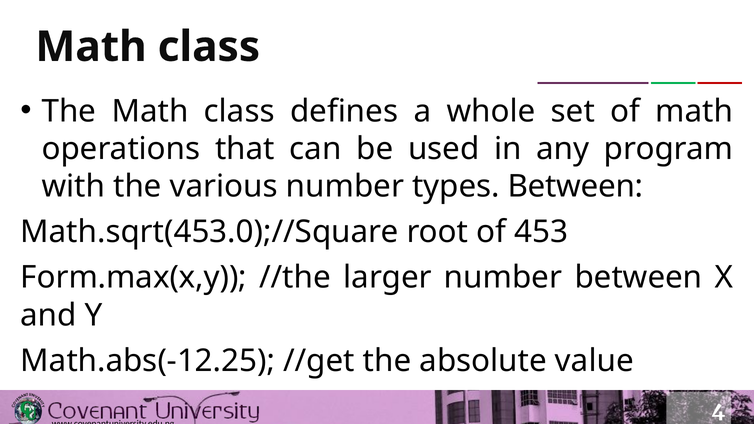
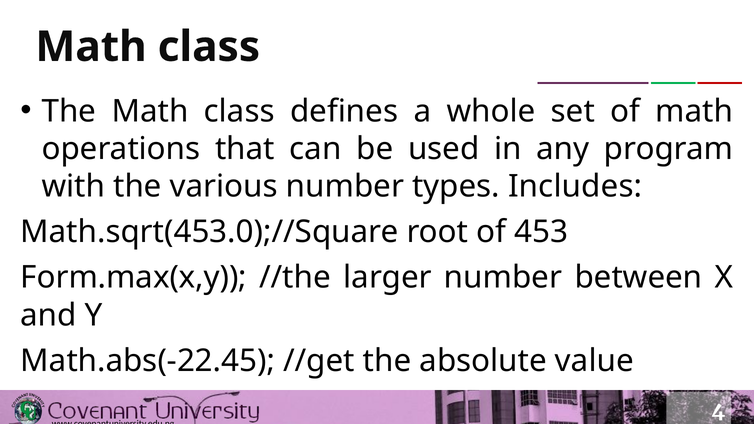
types Between: Between -> Includes
Math.abs(-12.25: Math.abs(-12.25 -> Math.abs(-22.45
